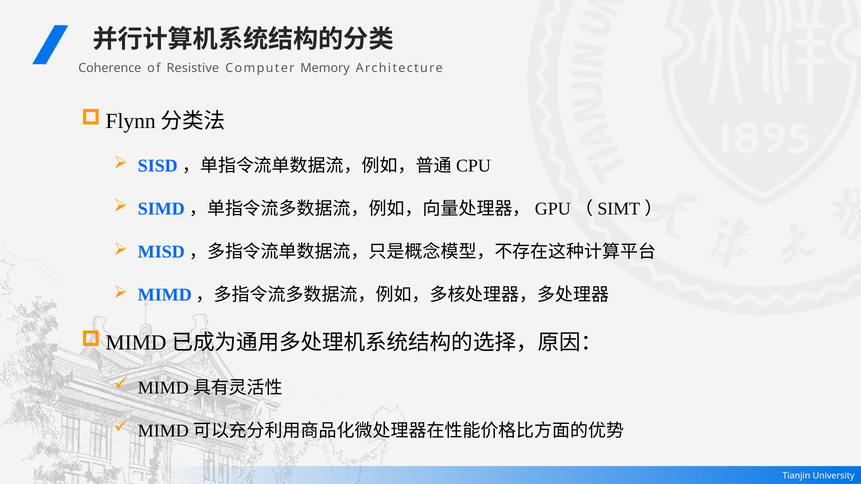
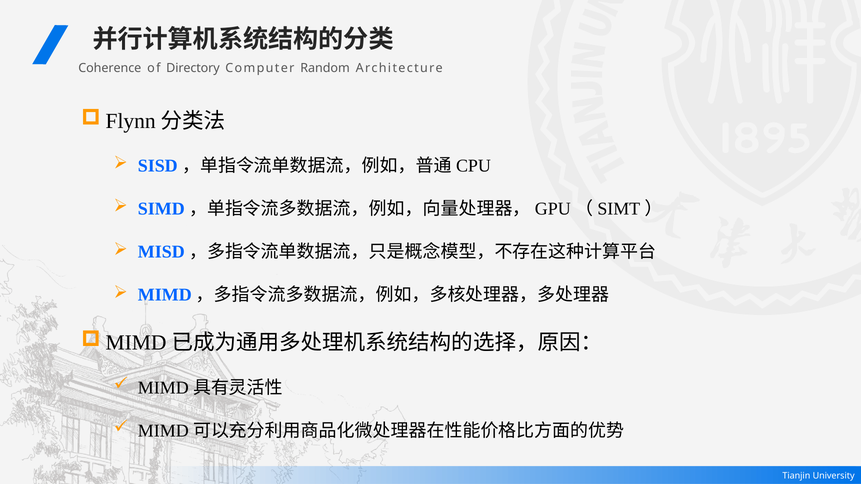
Resistive: Resistive -> Directory
Memory: Memory -> Random
